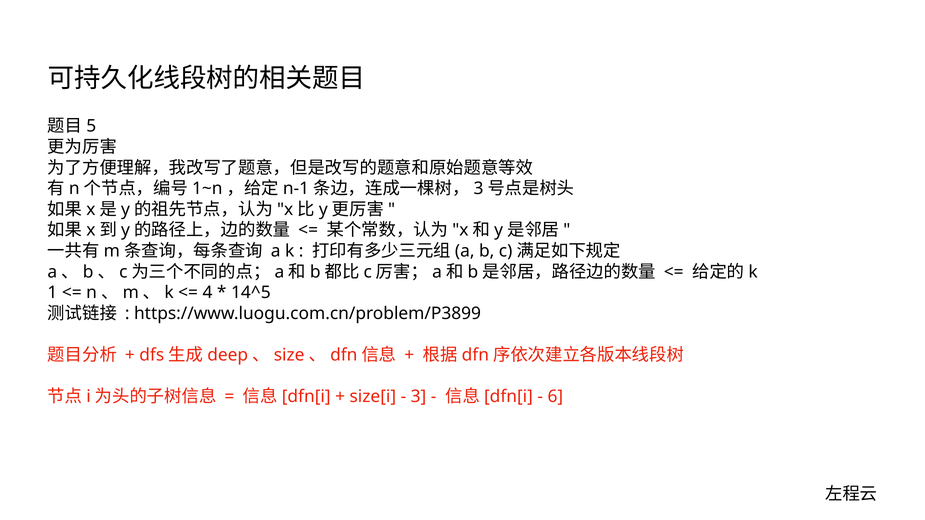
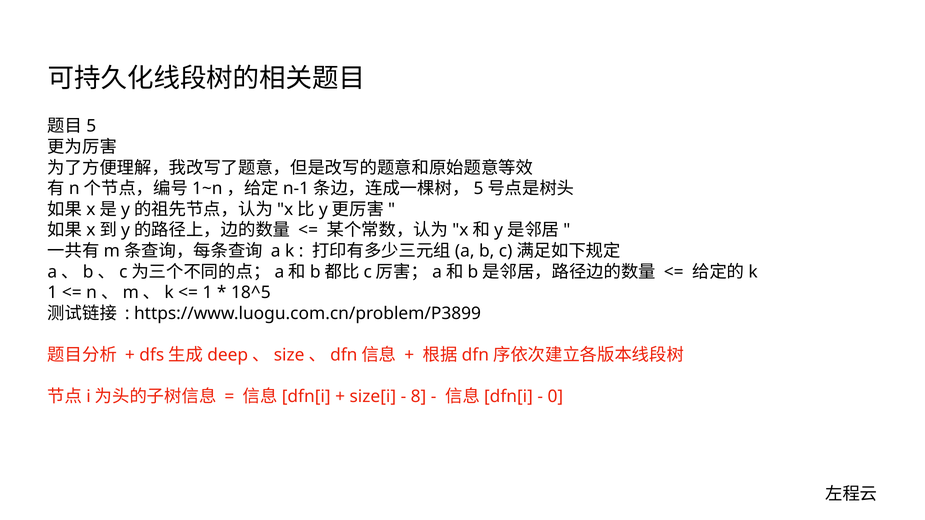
3 at (478, 189): 3 -> 5
4 at (207, 293): 4 -> 1
14^5: 14^5 -> 18^5
3 at (419, 397): 3 -> 8
6: 6 -> 0
